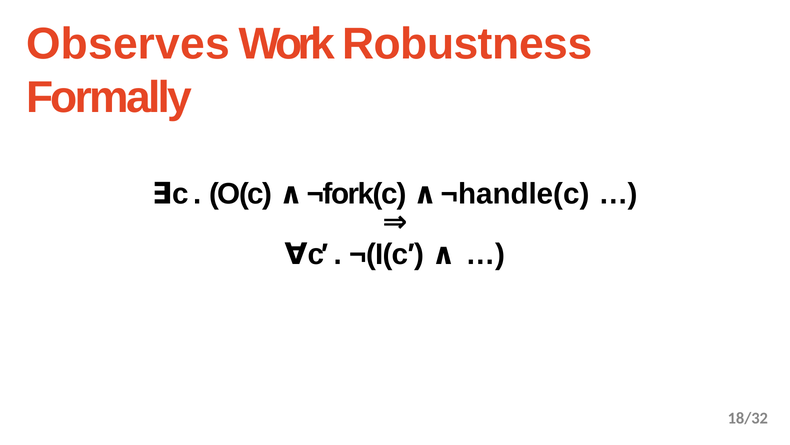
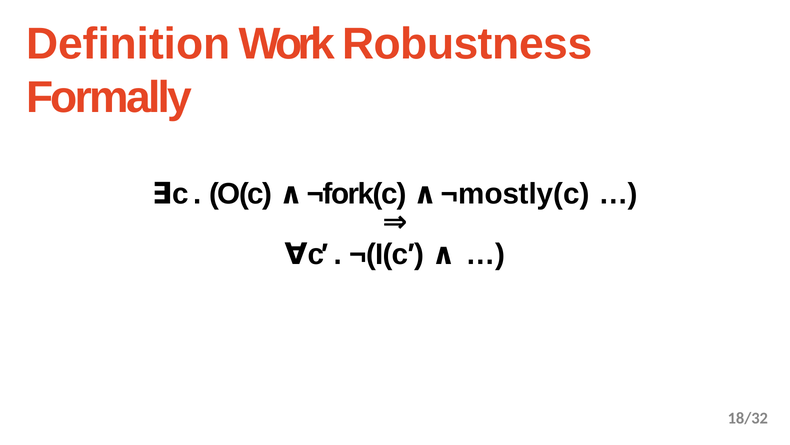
Observes: Observes -> Definition
¬handle(c: ¬handle(c -> ¬mostly(c
